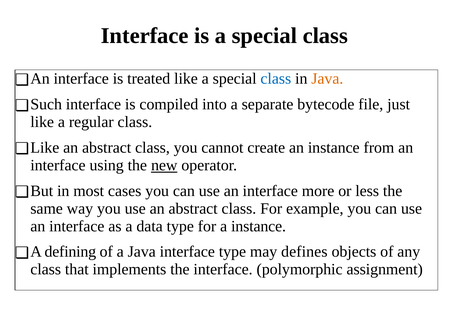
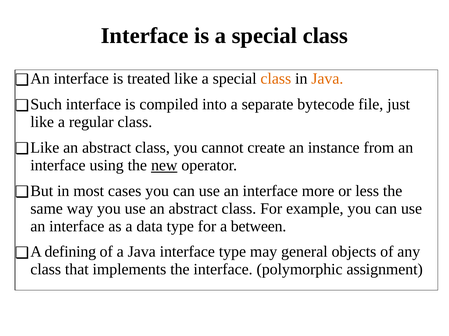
class at (276, 79) colour: blue -> orange
a instance: instance -> between
defines: defines -> general
